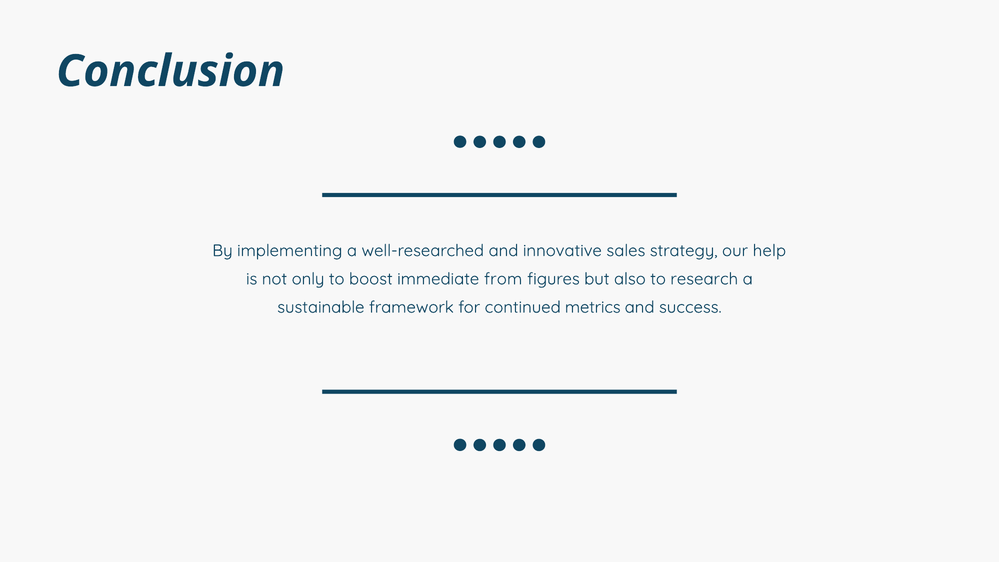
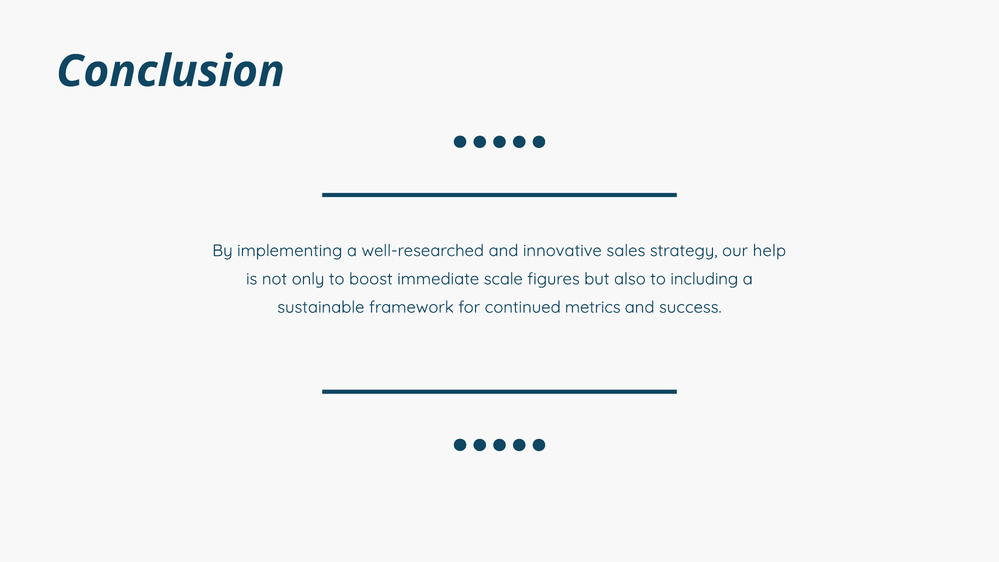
from: from -> scale
research: research -> including
